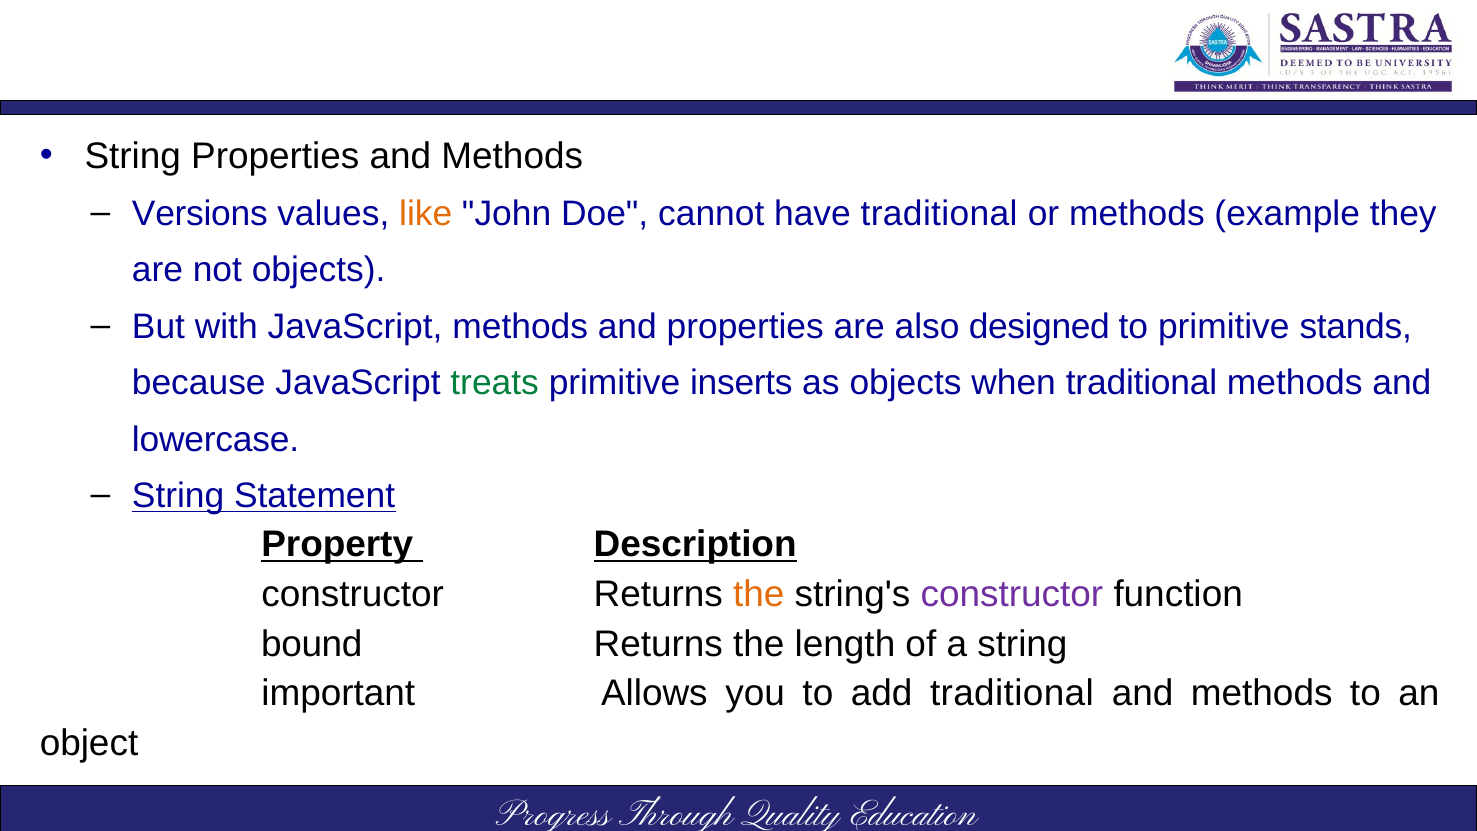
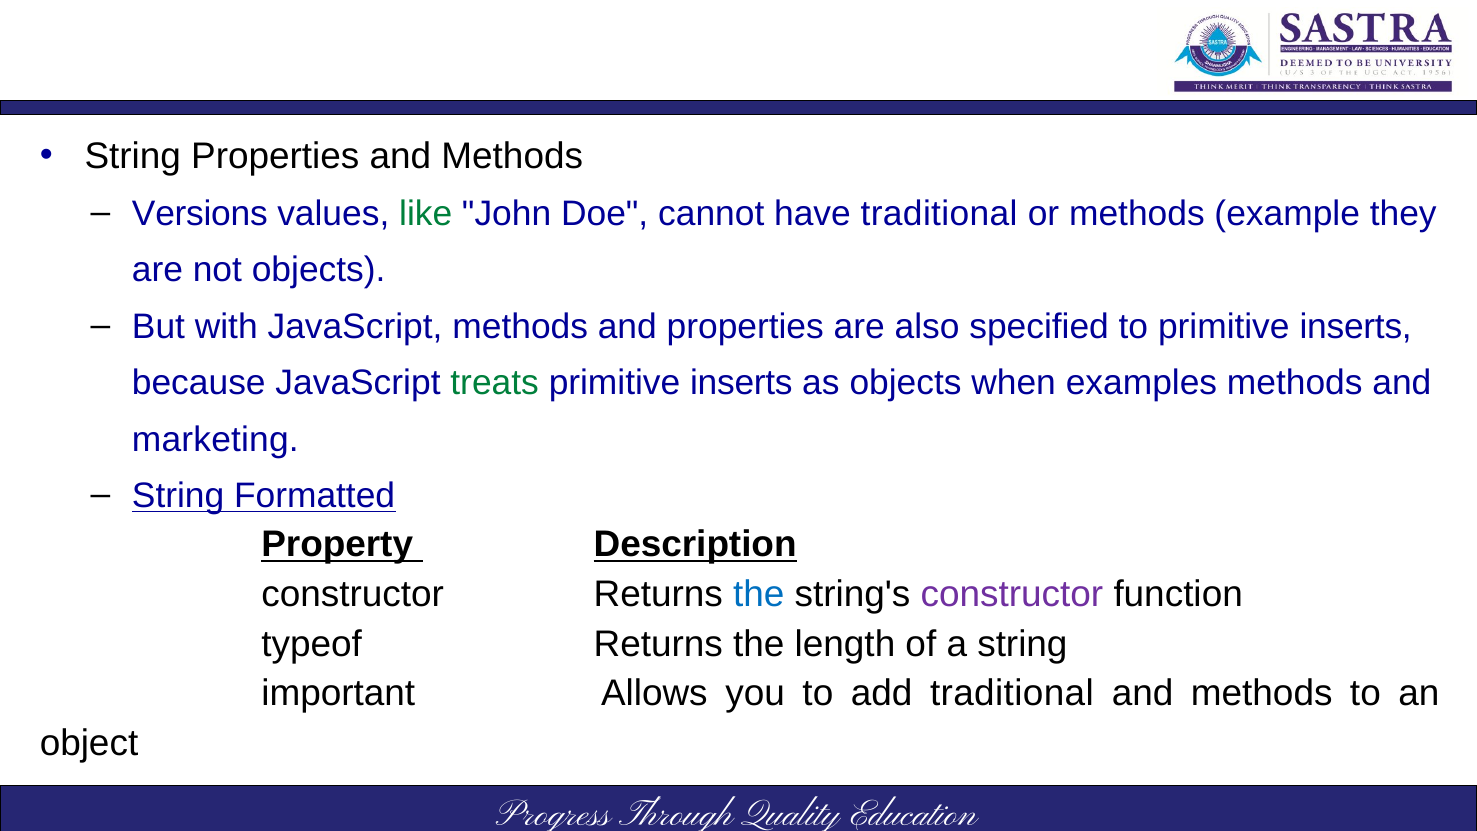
like colour: orange -> green
designed: designed -> specified
to primitive stands: stands -> inserts
when traditional: traditional -> examples
lowercase: lowercase -> marketing
Statement: Statement -> Formatted
the at (759, 594) colour: orange -> blue
bound: bound -> typeof
